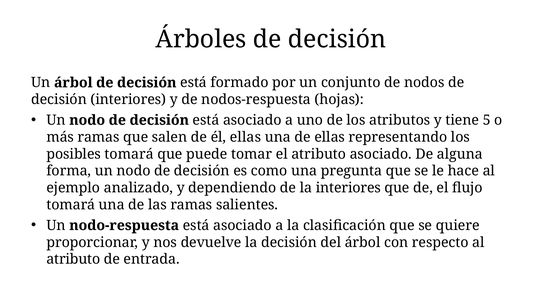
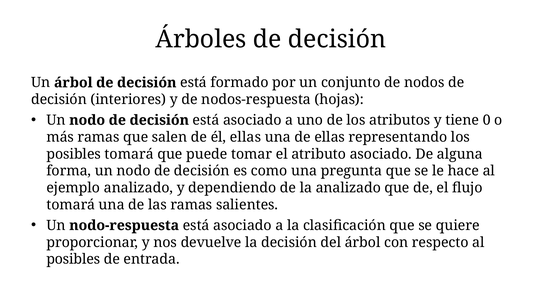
5: 5 -> 0
la interiores: interiores -> analizado
atributo at (73, 259): atributo -> posibles
